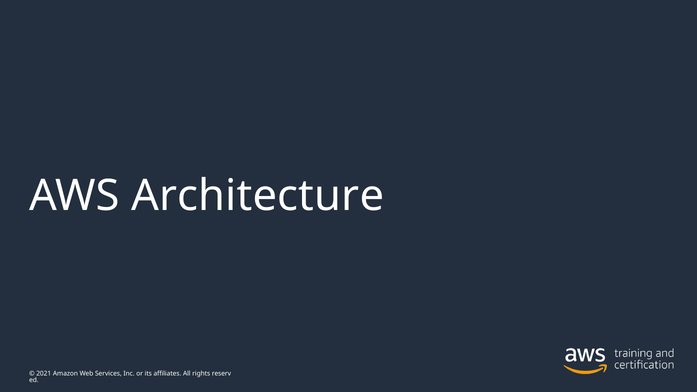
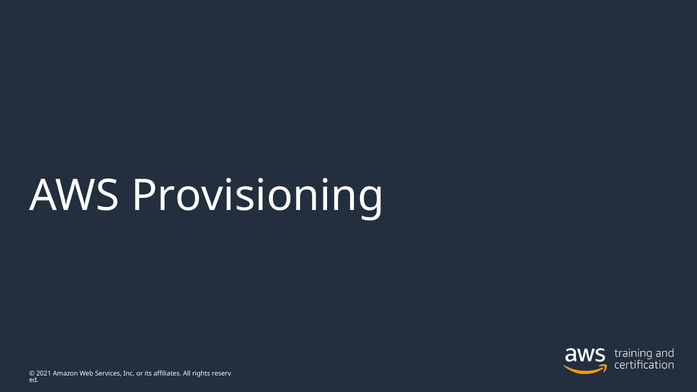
Architecture: Architecture -> Provisioning
